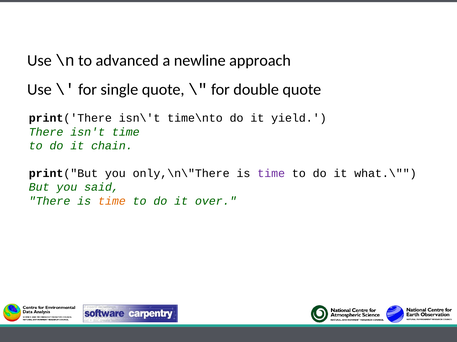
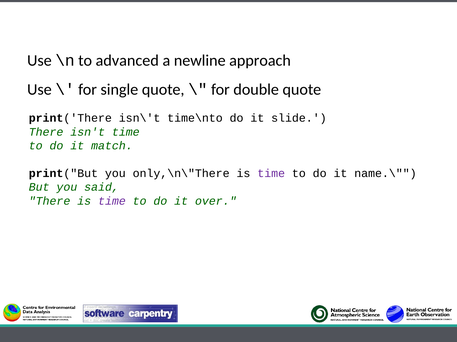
yield: yield -> slide
chain: chain -> match
what.\: what.\ -> name.\
time at (112, 201) colour: orange -> purple
